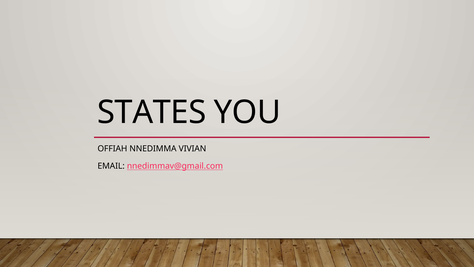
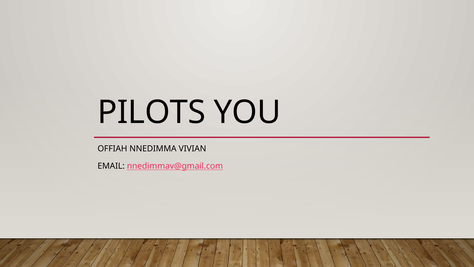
STATES: STATES -> PILOTS
